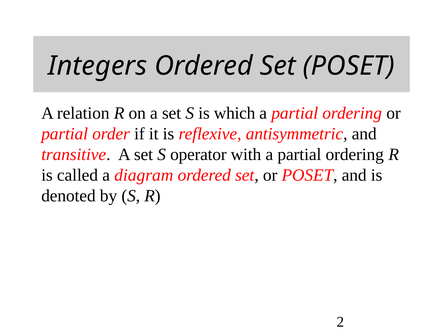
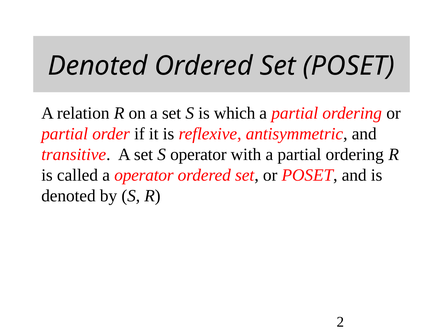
Integers at (98, 66): Integers -> Denoted
a diagram: diagram -> operator
